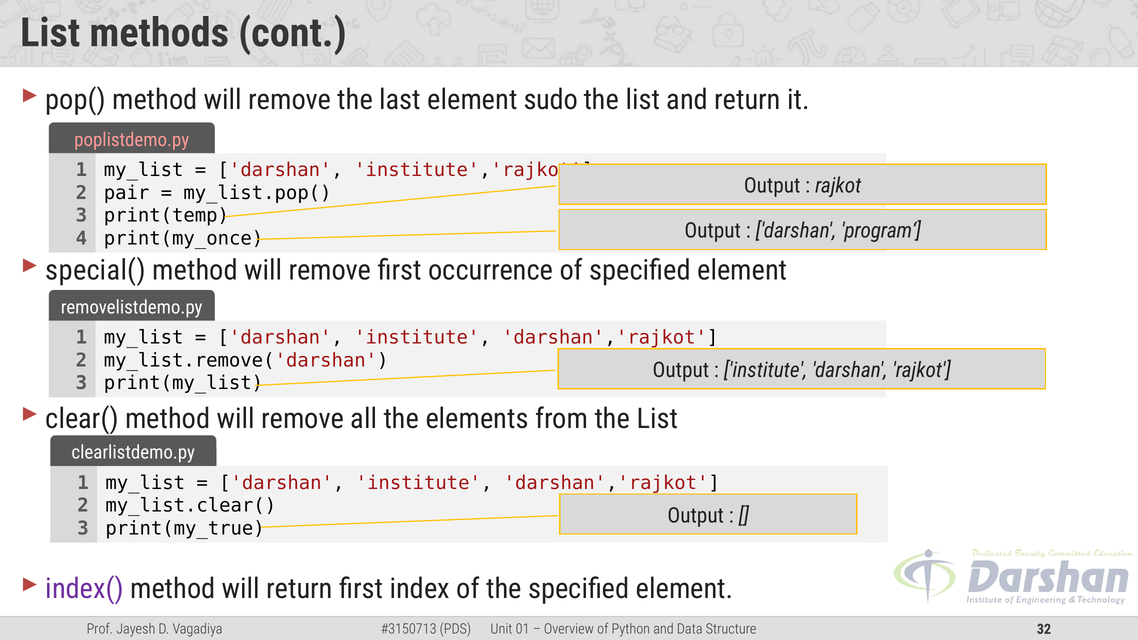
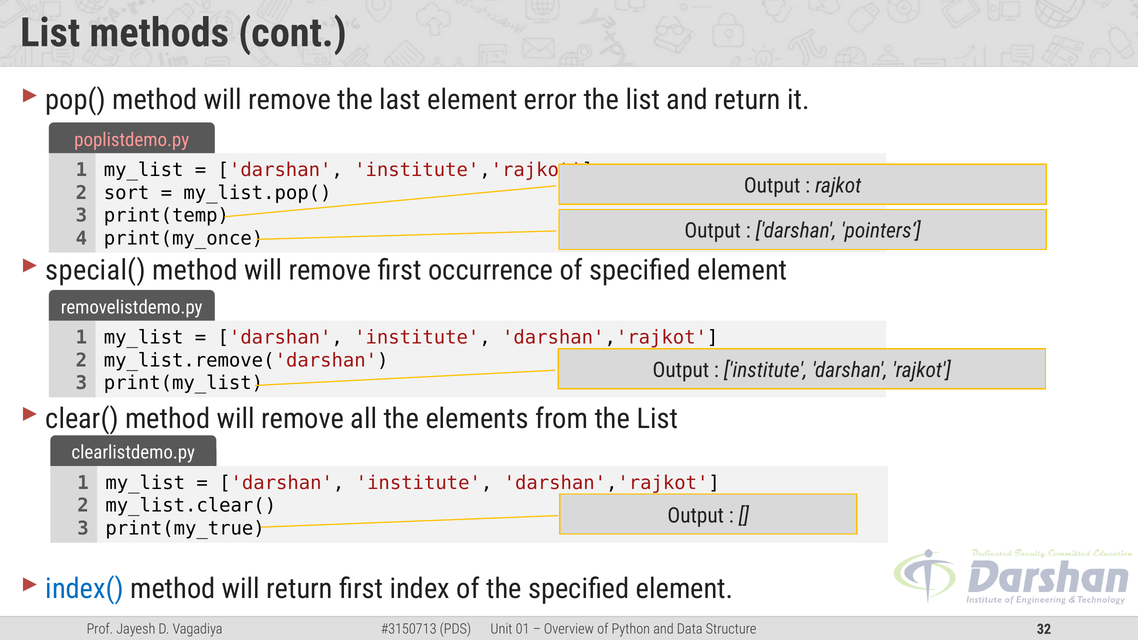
sudo: sudo -> error
pair: pair -> sort
program‘: program‘ -> pointers‘
index( colour: purple -> blue
